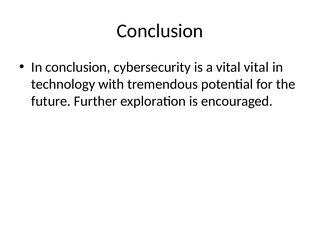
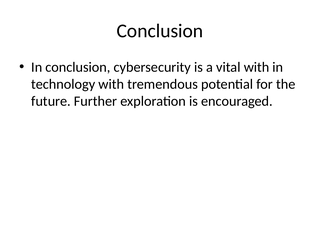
vital vital: vital -> with
